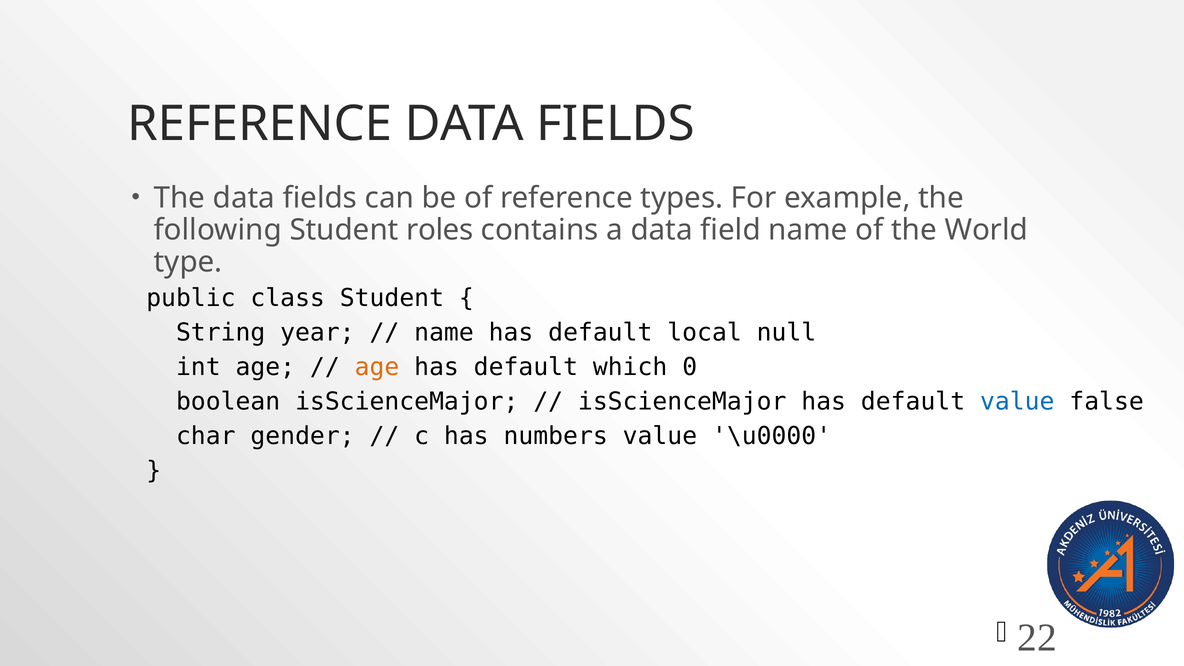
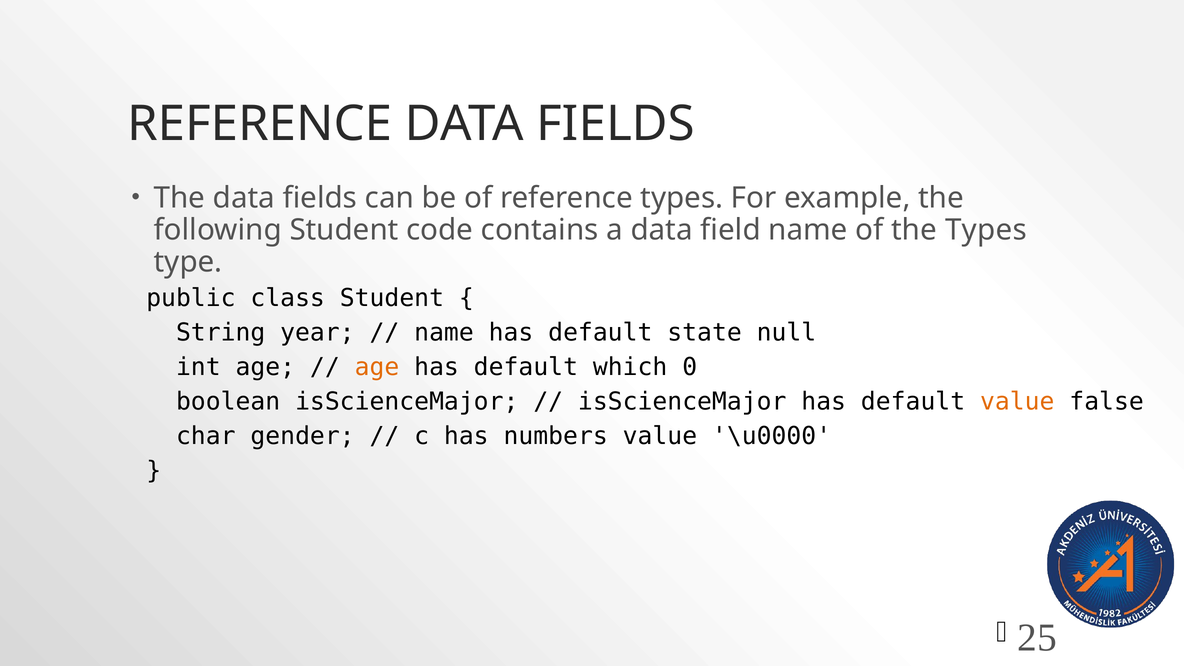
roles: roles -> code
the World: World -> Types
local: local -> state
value at (1017, 402) colour: blue -> orange
22: 22 -> 25
